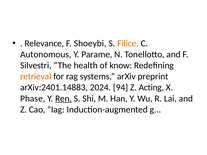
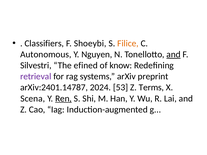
Relevance: Relevance -> Classifiers
Parame: Parame -> Nguyen
and at (174, 54) underline: none -> present
health: health -> efined
retrieval colour: orange -> purple
arXiv:2401.14883: arXiv:2401.14883 -> arXiv:2401.14787
94: 94 -> 53
Acting: Acting -> Terms
Phase: Phase -> Scena
